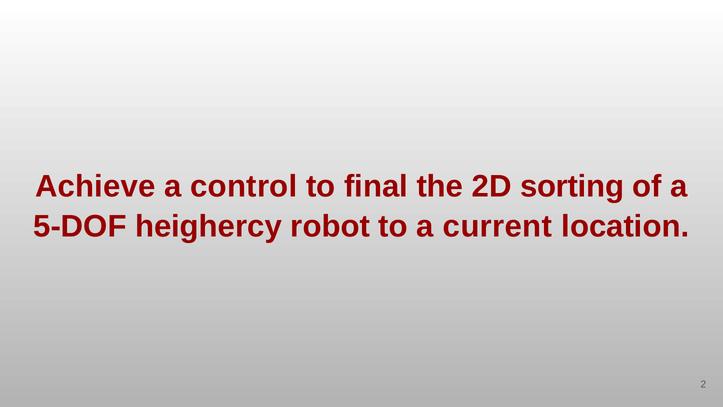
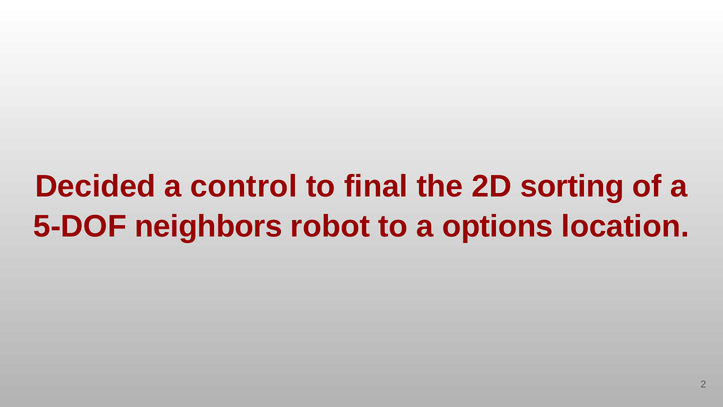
Achieve: Achieve -> Decided
heighercy: heighercy -> neighbors
current: current -> options
